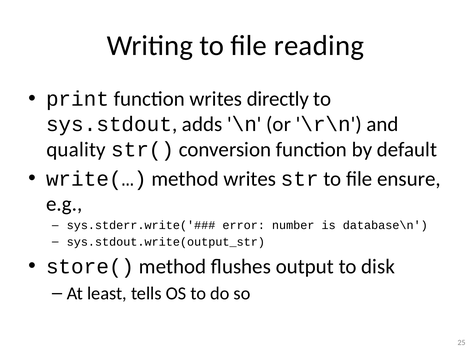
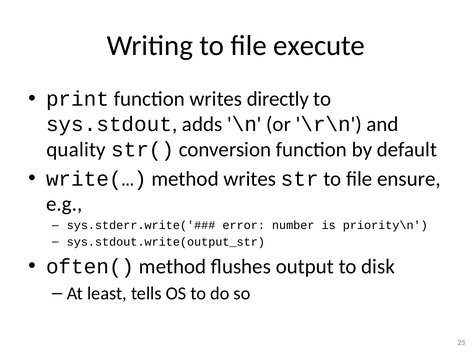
reading: reading -> execute
database\n: database\n -> priority\n
store(: store( -> often(
